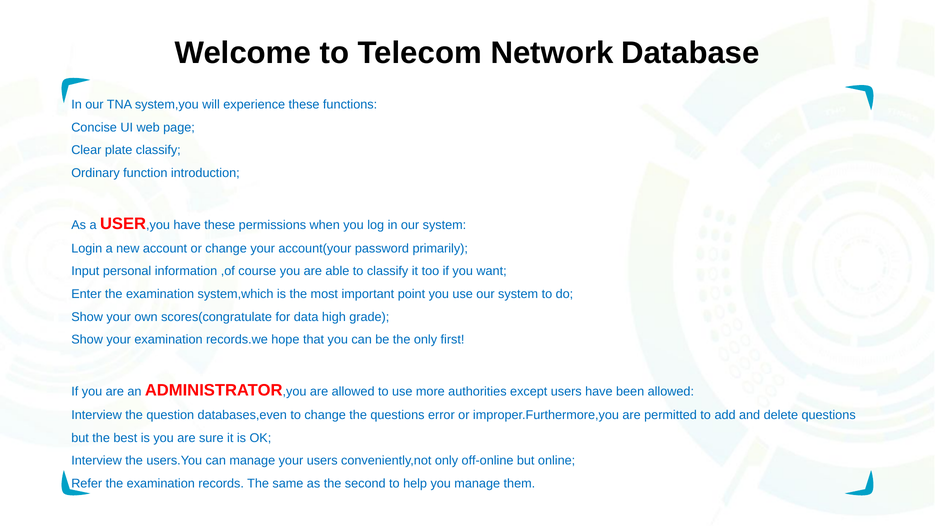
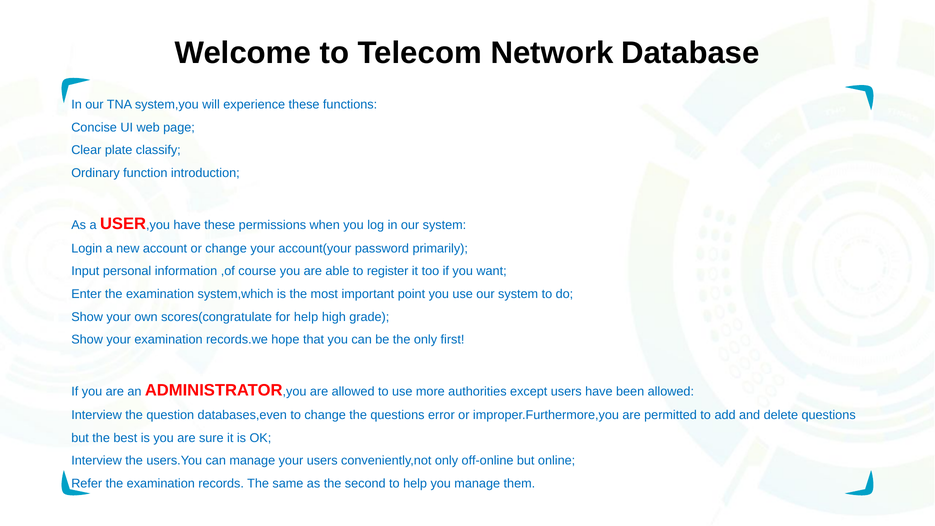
to classify: classify -> register
for data: data -> help
